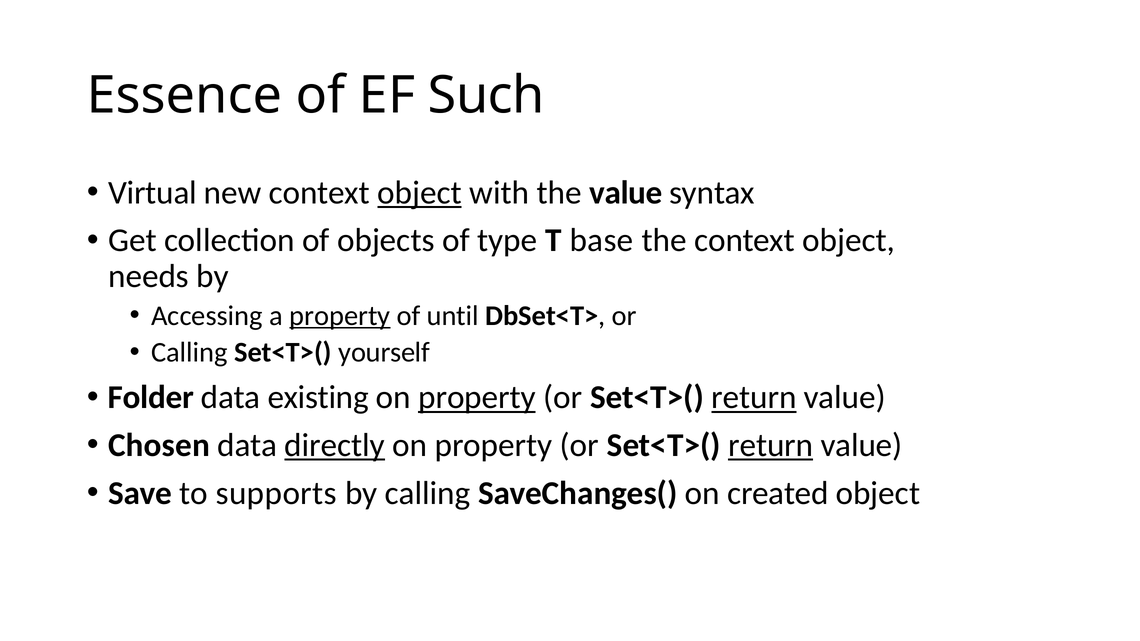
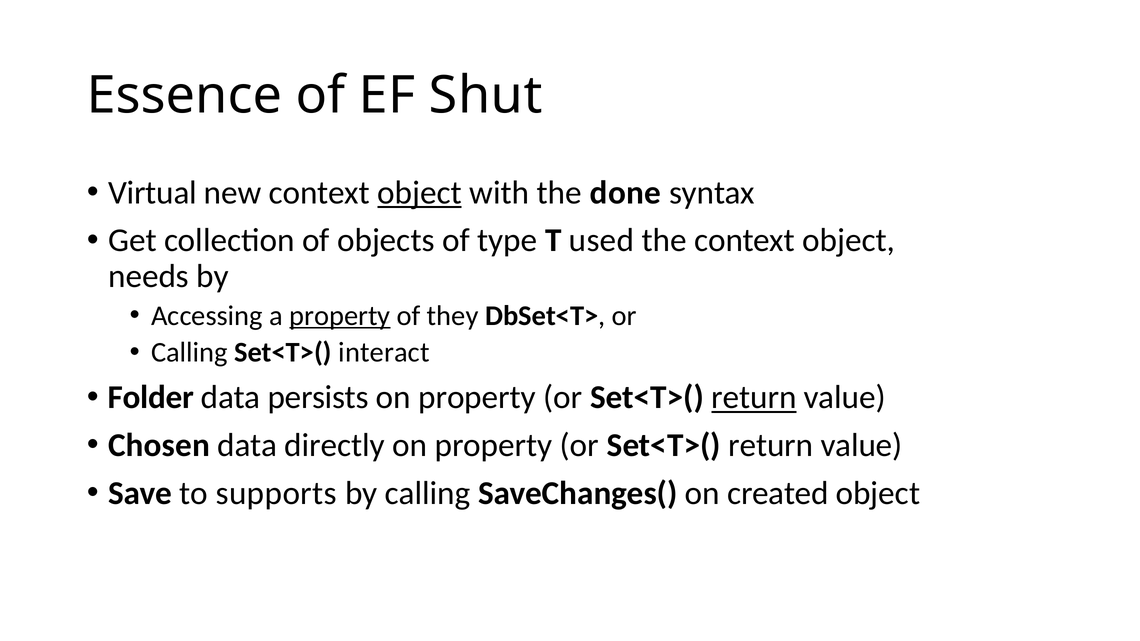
Such: Such -> Shut
the value: value -> done
base: base -> used
until: until -> they
yourself: yourself -> interact
existing: existing -> persists
property at (477, 398) underline: present -> none
directly underline: present -> none
return at (771, 445) underline: present -> none
